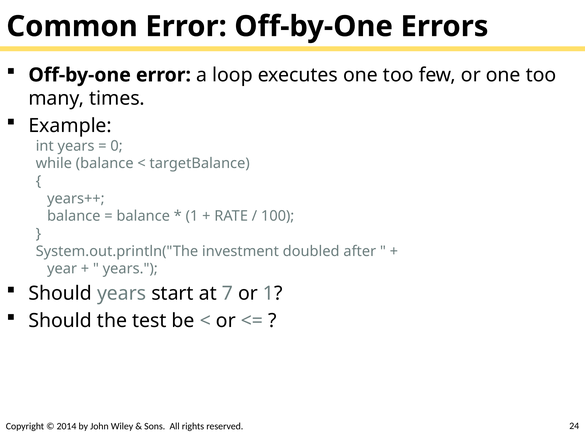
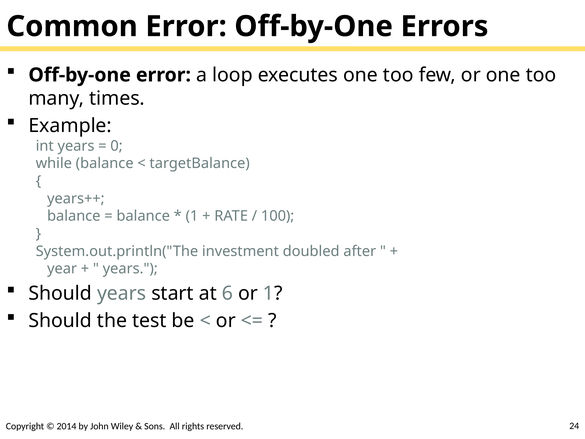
7: 7 -> 6
